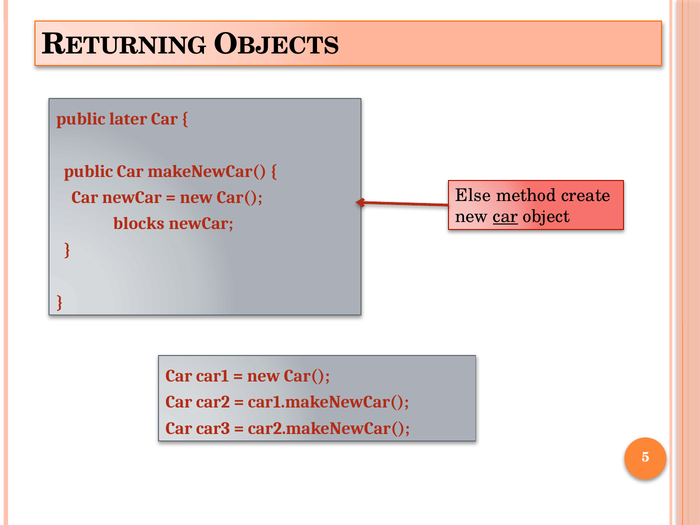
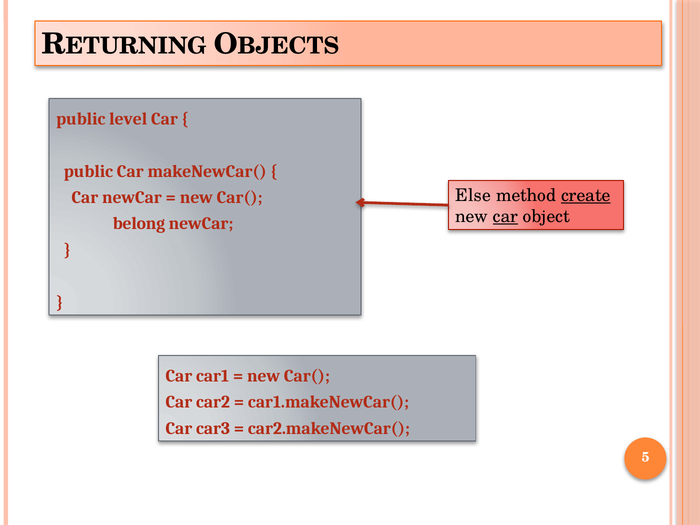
later: later -> level
create underline: none -> present
blocks: blocks -> belong
